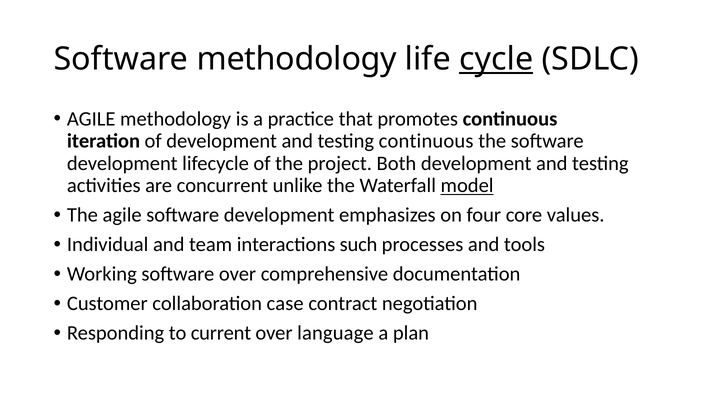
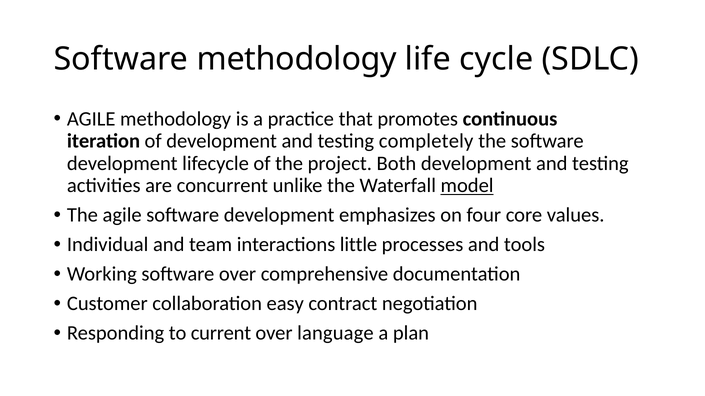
cycle underline: present -> none
testing continuous: continuous -> completely
such: such -> little
case: case -> easy
